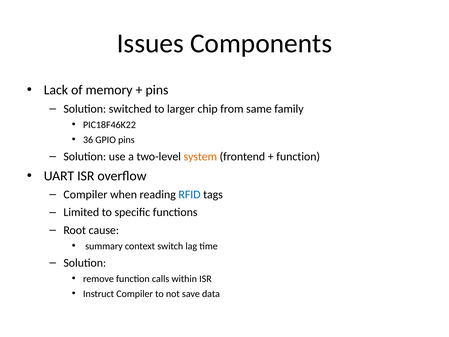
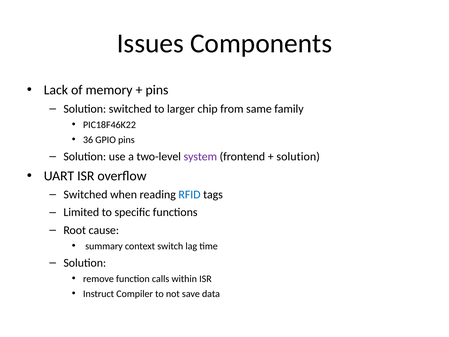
system colour: orange -> purple
function at (298, 156): function -> solution
Compiler at (85, 195): Compiler -> Switched
